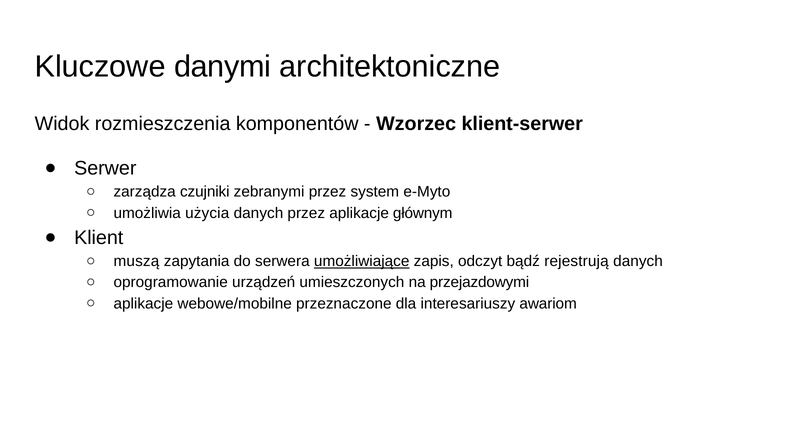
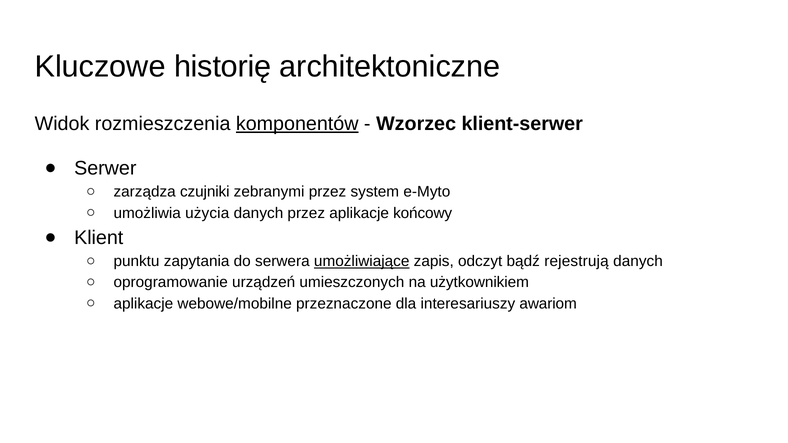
danymi: danymi -> historię
komponentów underline: none -> present
głównym: głównym -> końcowy
muszą: muszą -> punktu
przejazdowymi: przejazdowymi -> użytkownikiem
